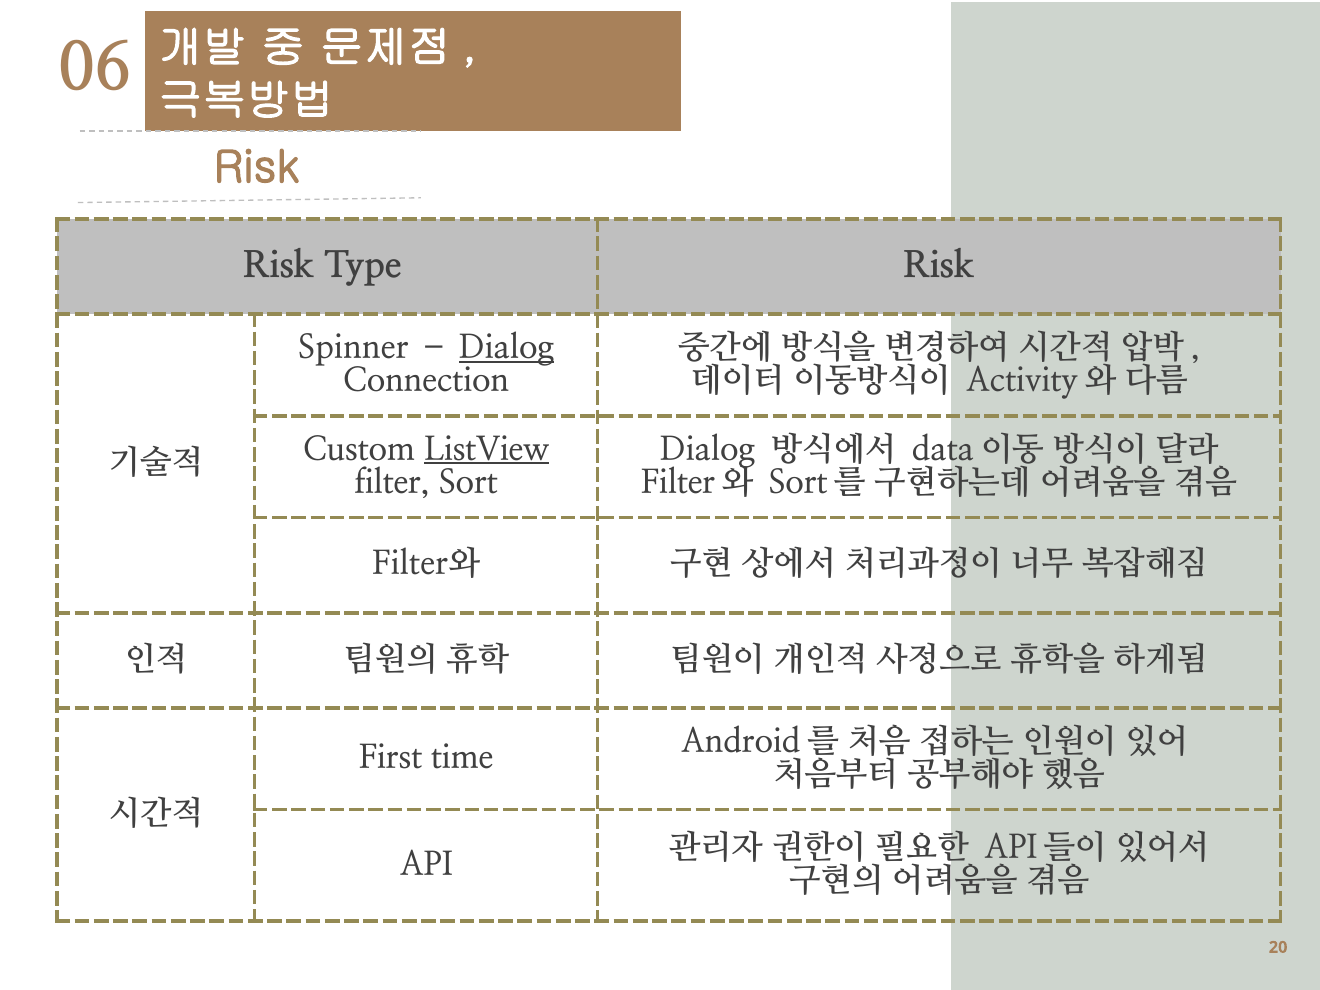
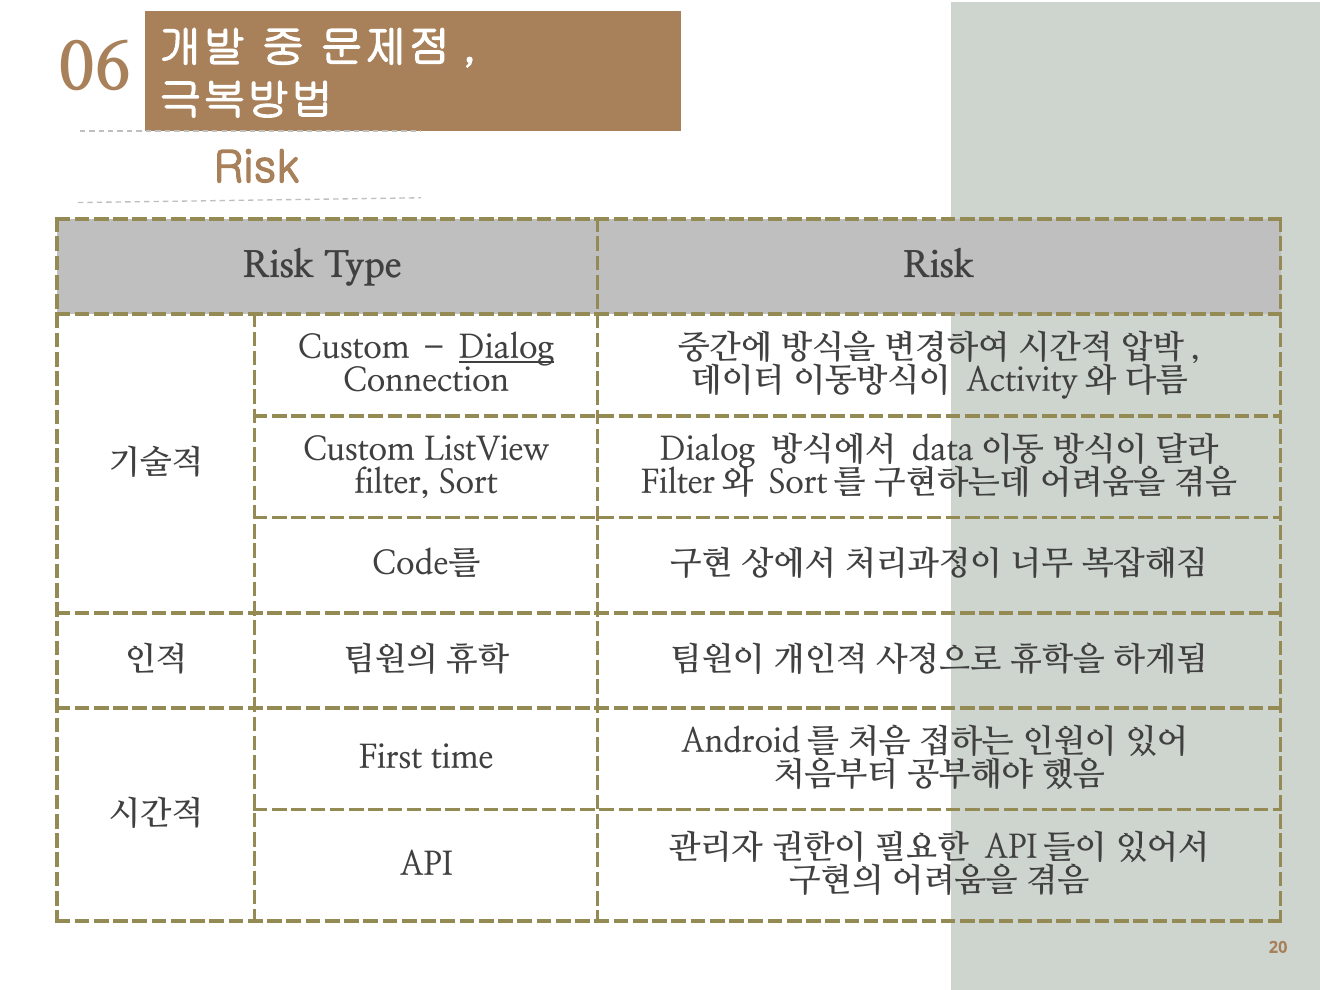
Spinner at (353, 347): Spinner -> Custom
ListView underline: present -> none
Filter와 at (426, 564): Filter와 -> Code를
